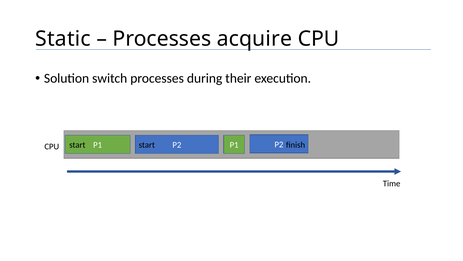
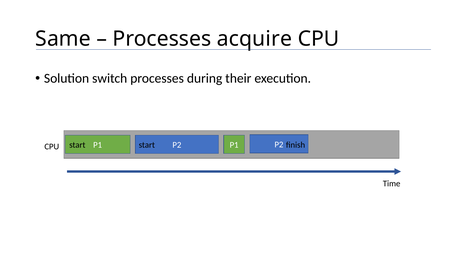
Static: Static -> Same
